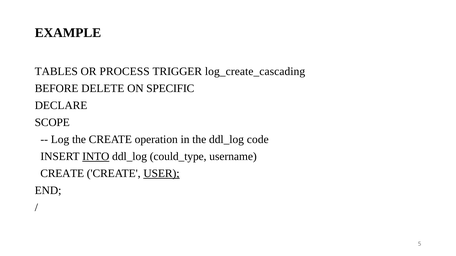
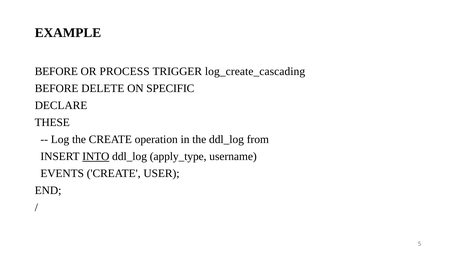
TABLES at (56, 71): TABLES -> BEFORE
SCOPE: SCOPE -> THESE
code: code -> from
could_type: could_type -> apply_type
CREATE at (62, 174): CREATE -> EVENTS
USER underline: present -> none
